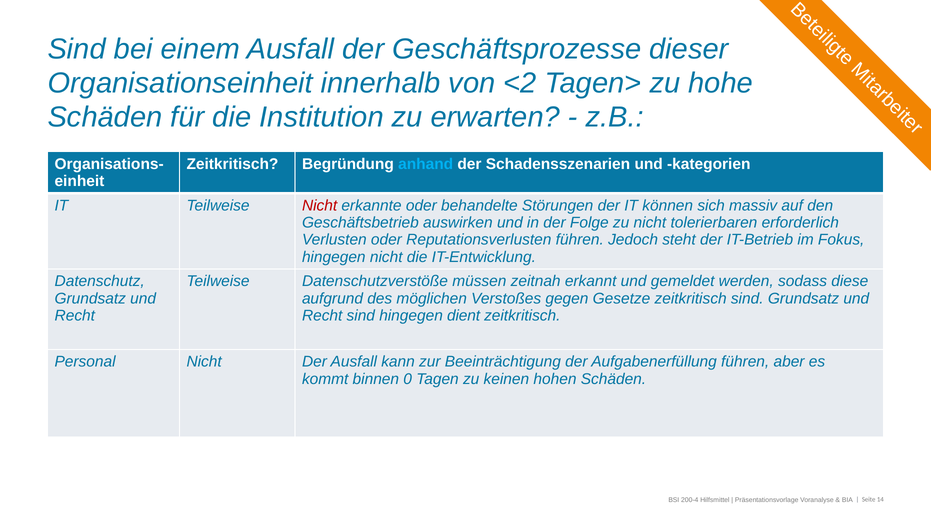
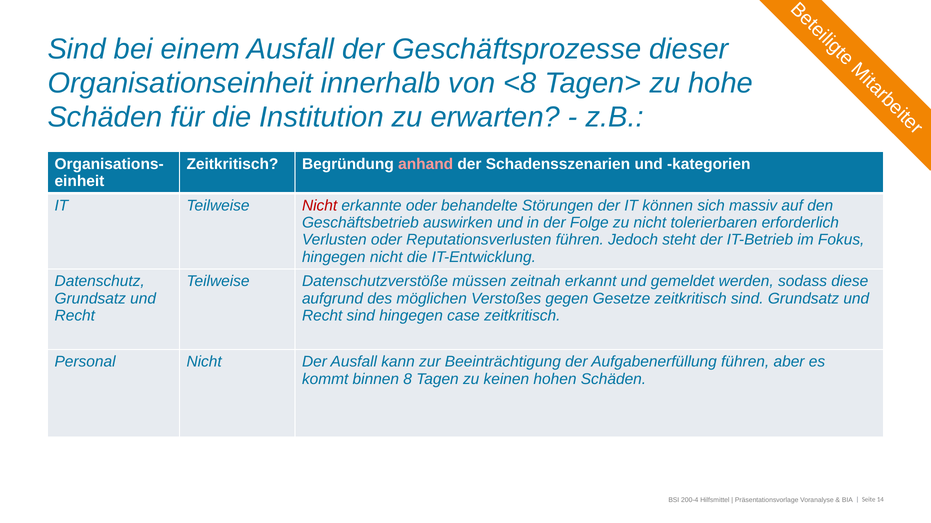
<2: <2 -> <8
anhand colour: light blue -> pink
dient: dient -> case
0: 0 -> 8
